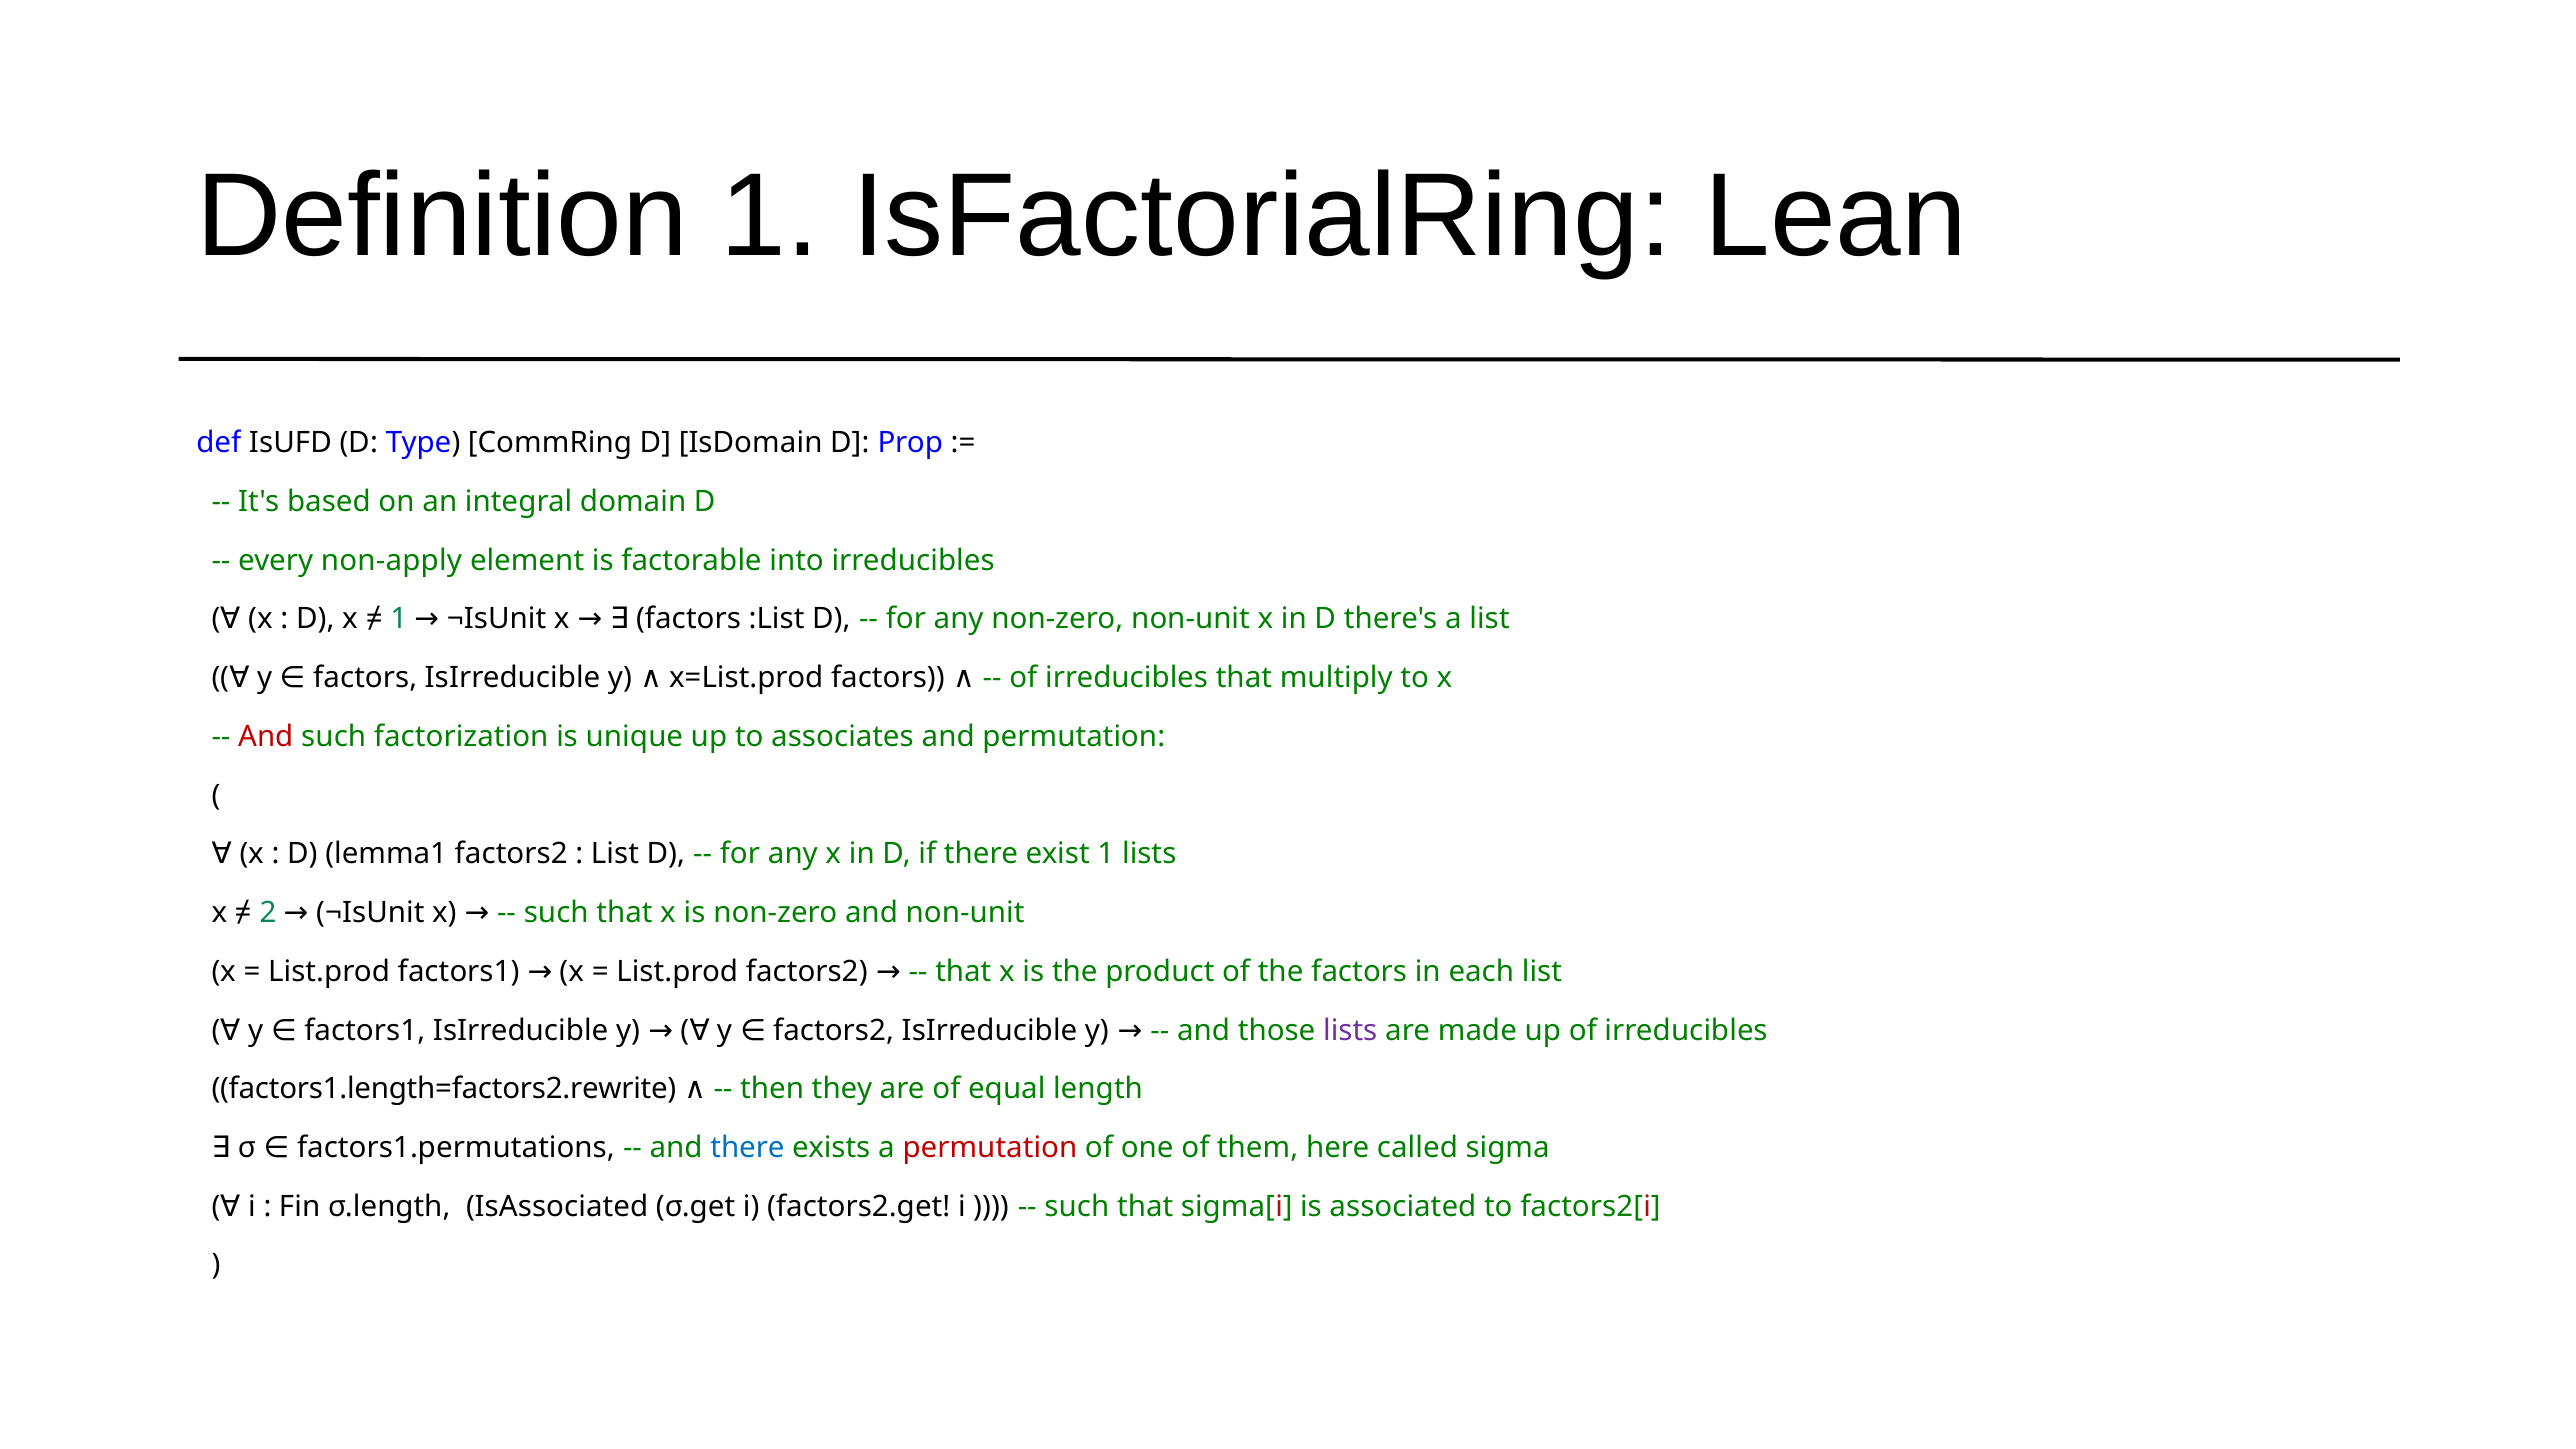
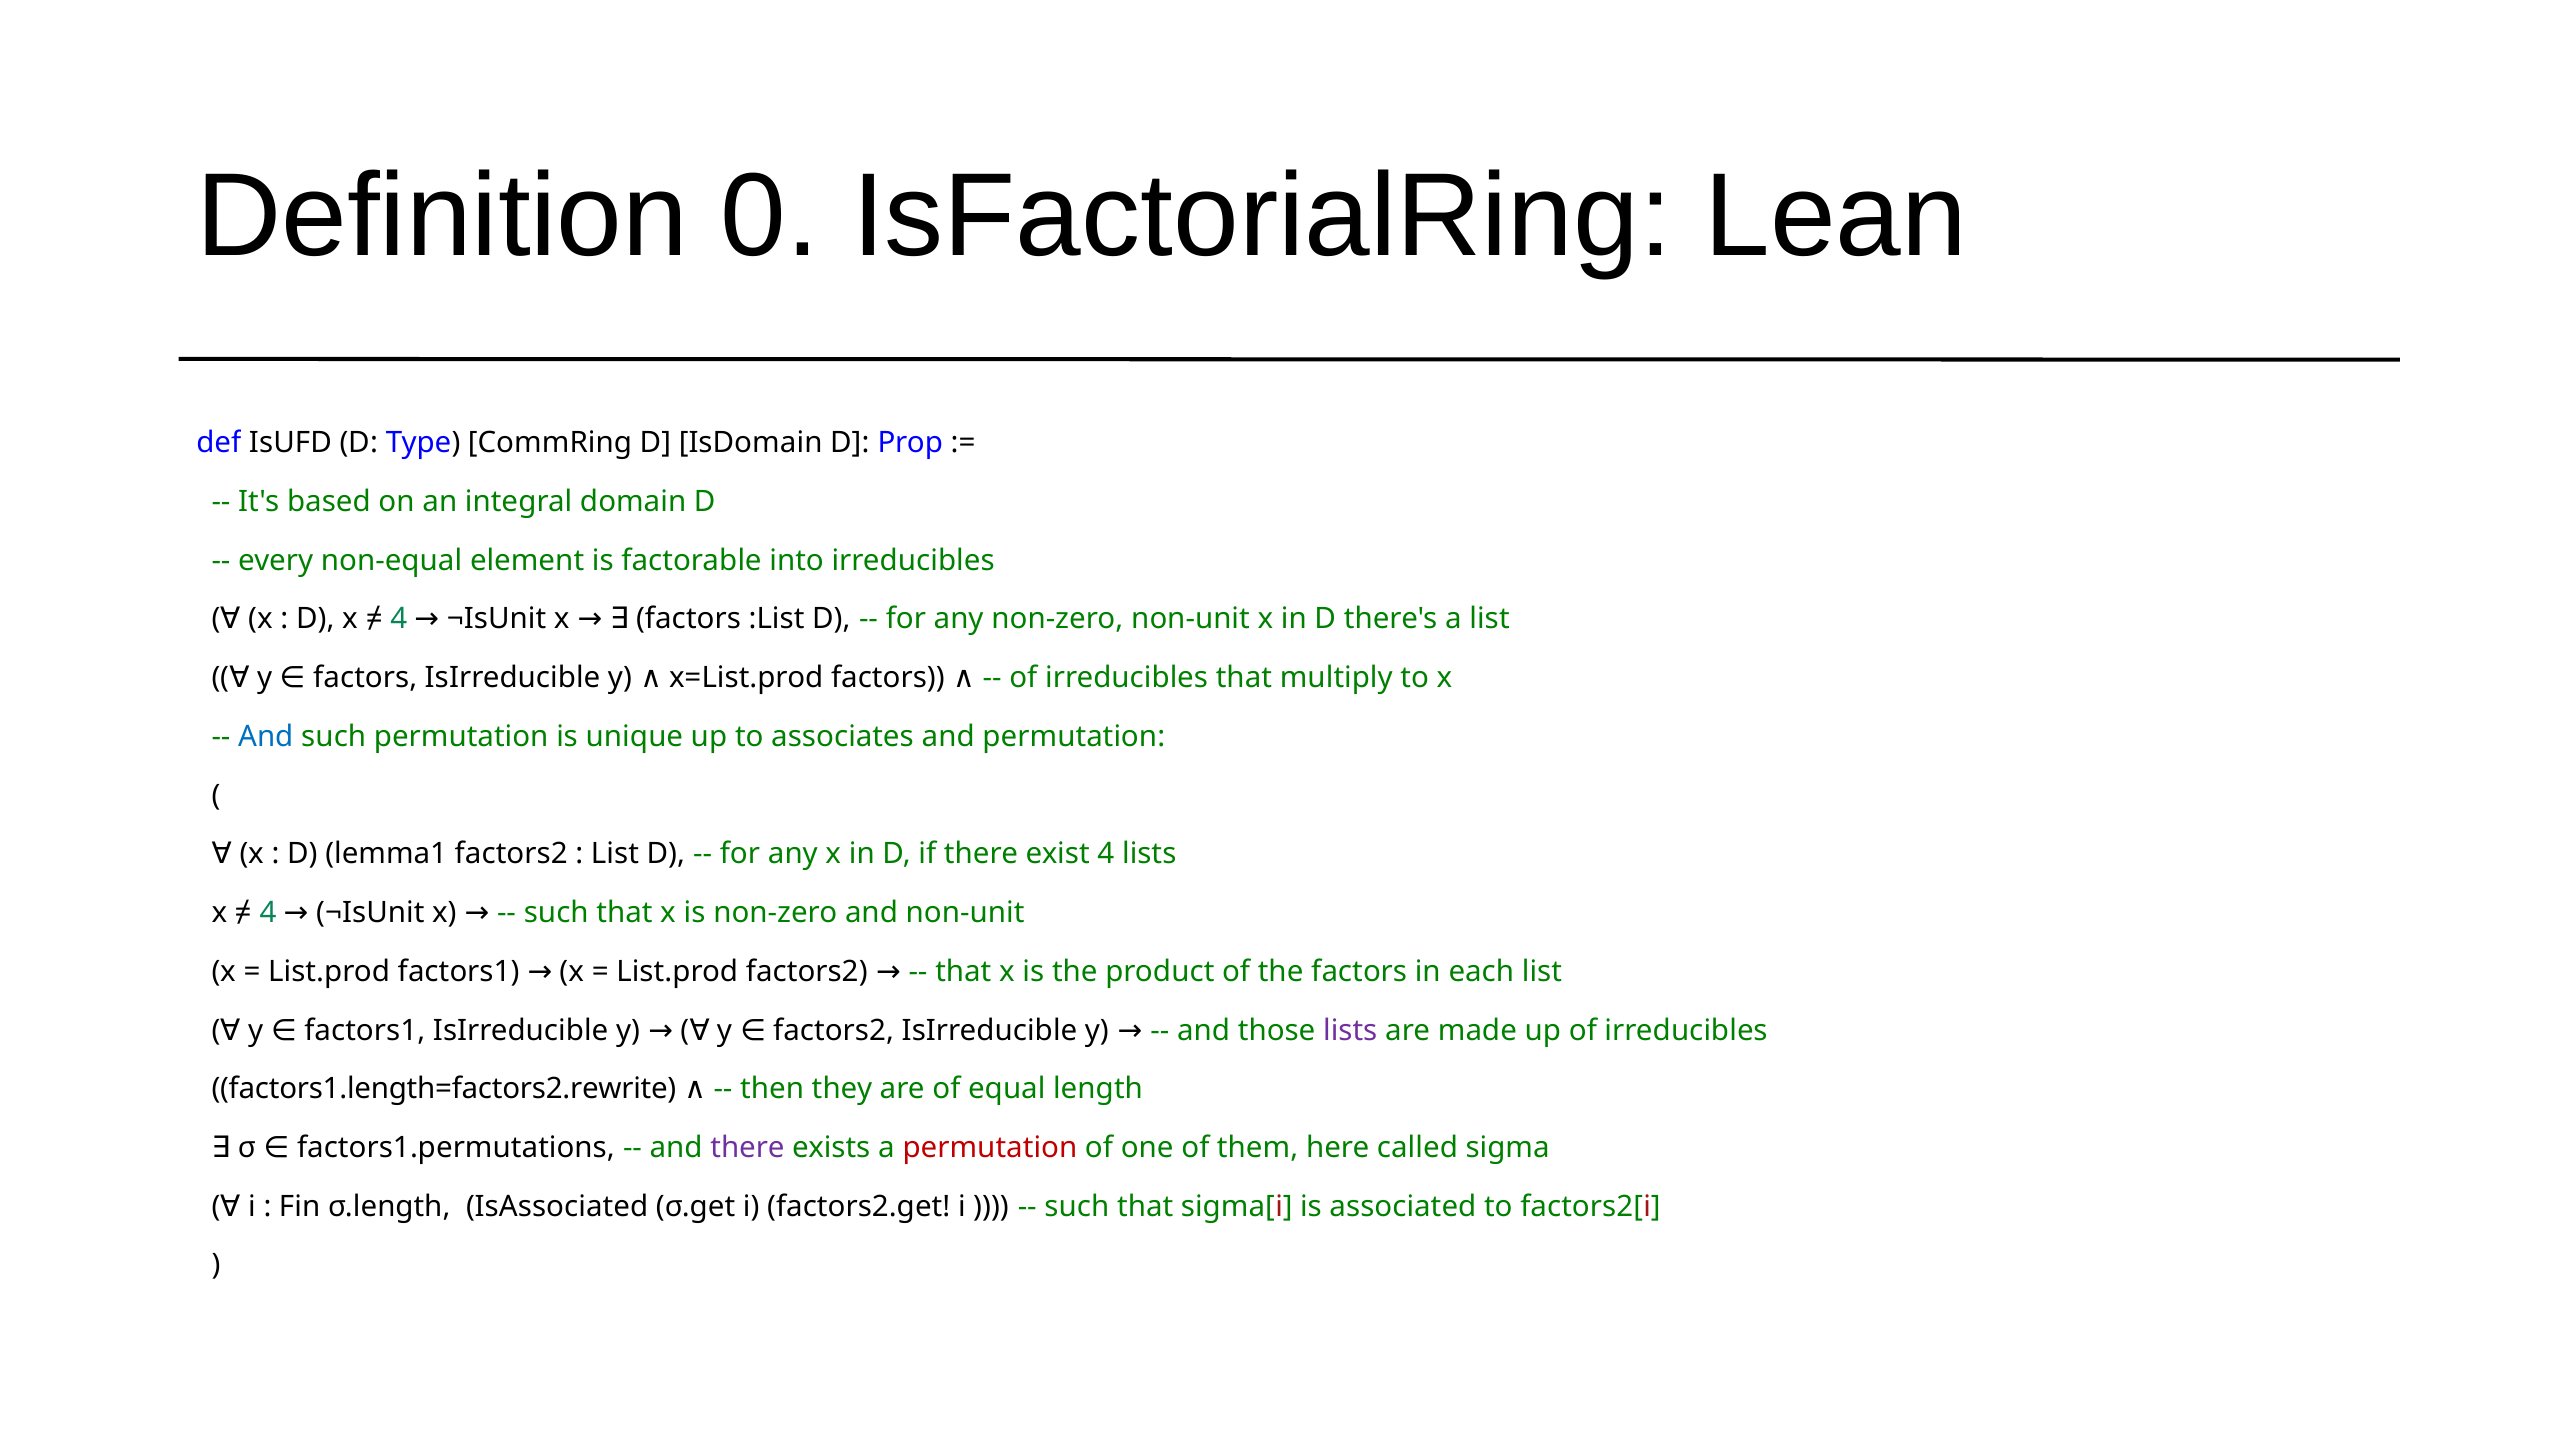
Definition 1: 1 -> 0
non-apply: non-apply -> non-equal
1 at (399, 619): 1 -> 4
And at (266, 737) colour: red -> blue
such factorization: factorization -> permutation
exist 1: 1 -> 4
2 at (268, 913): 2 -> 4
there at (747, 1148) colour: blue -> purple
